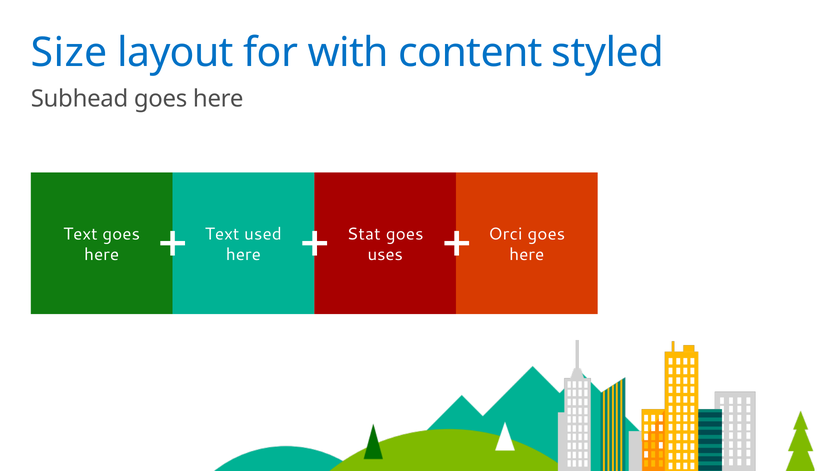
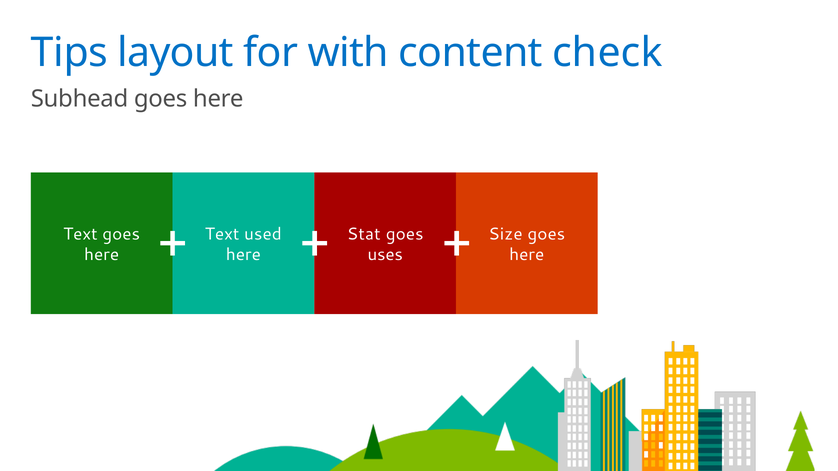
Size: Size -> Tips
styled: styled -> check
Orci: Orci -> Size
